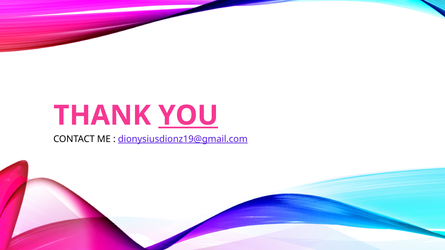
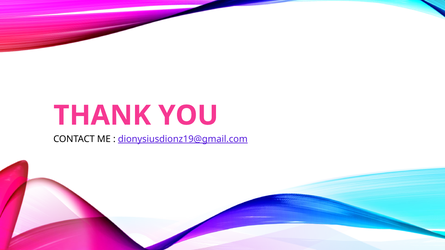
YOU underline: present -> none
